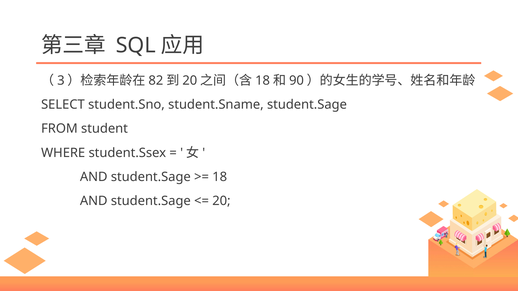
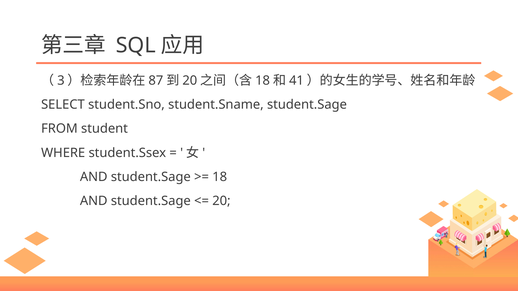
82: 82 -> 87
90: 90 -> 41
